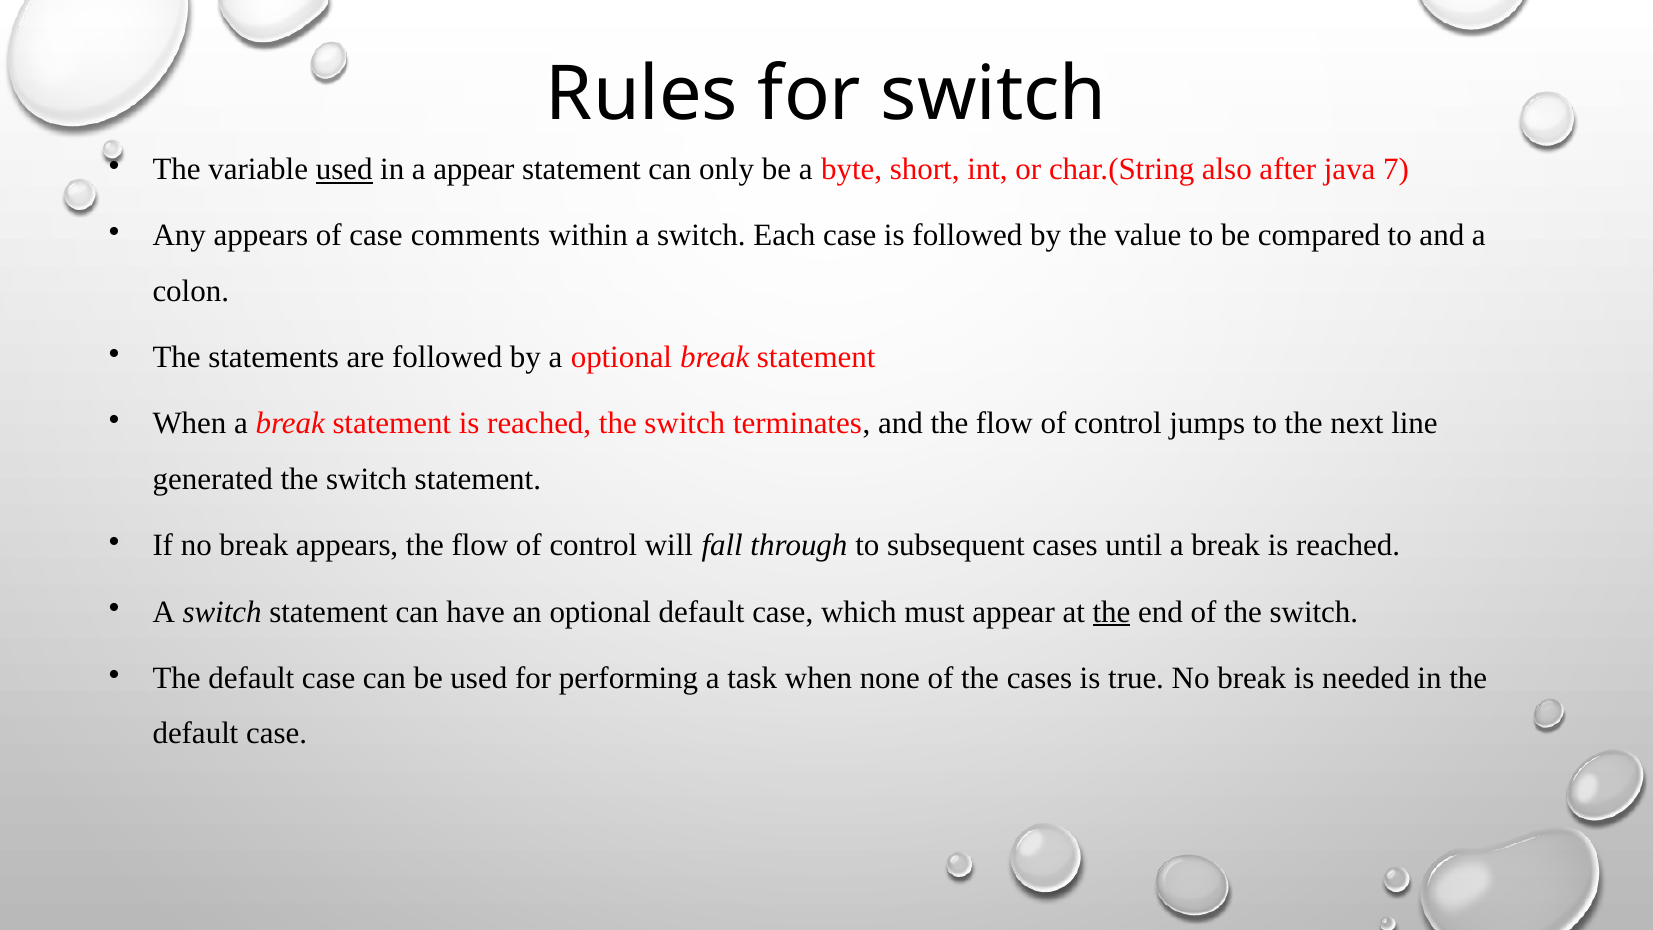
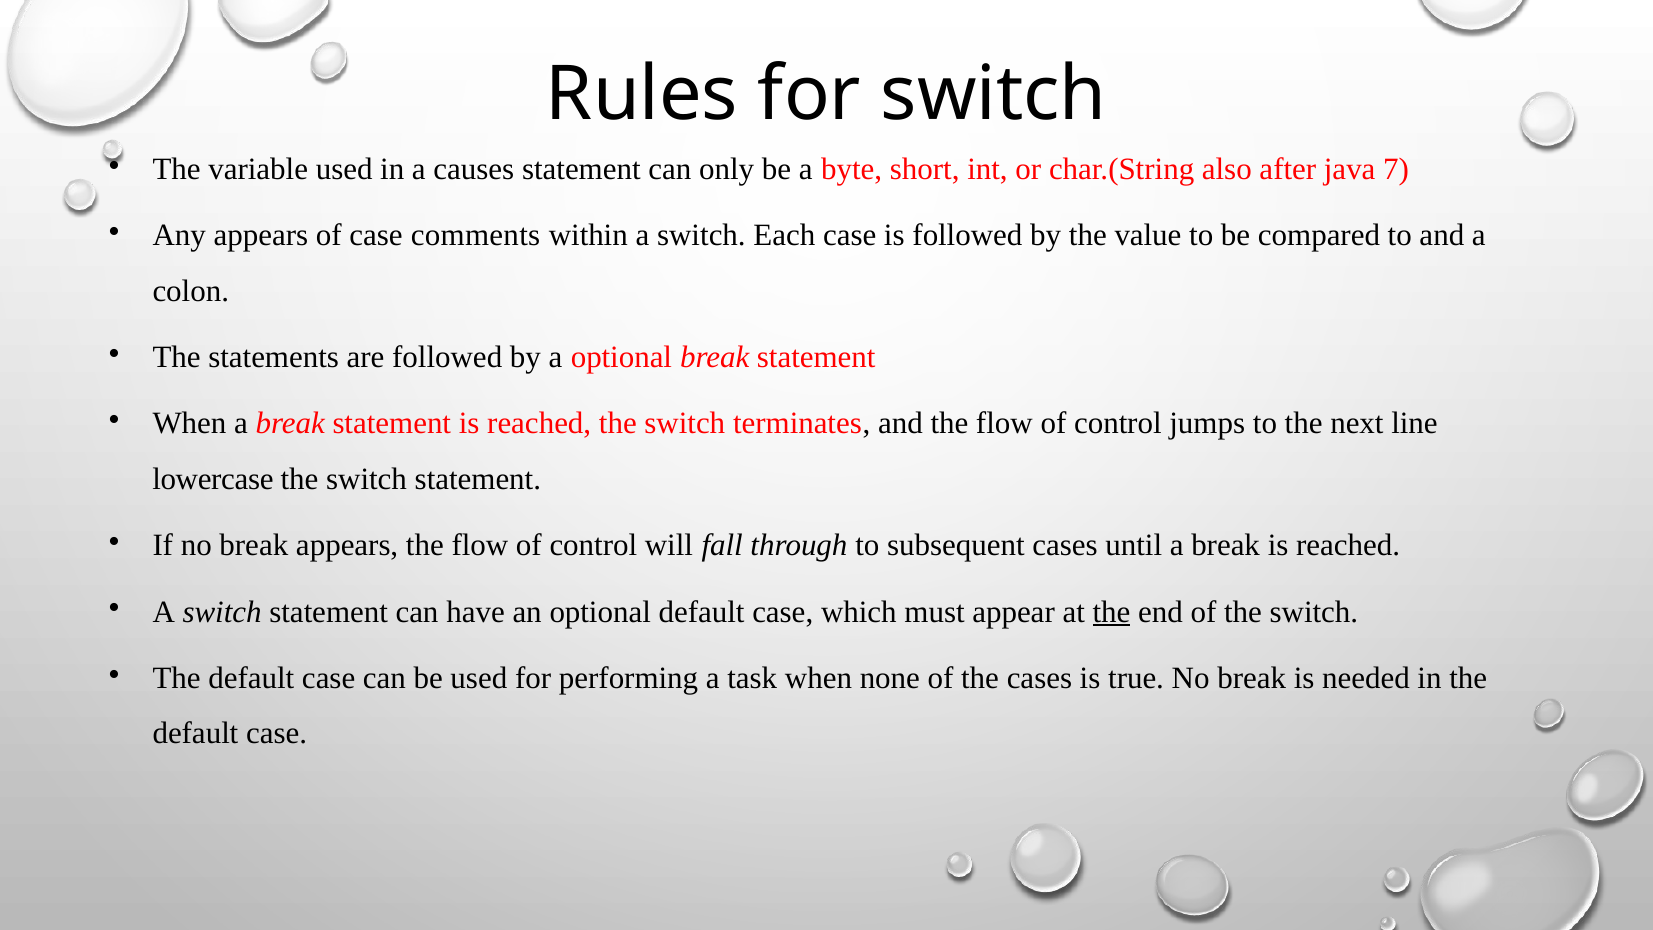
used at (344, 169) underline: present -> none
a appear: appear -> causes
generated: generated -> lowercase
